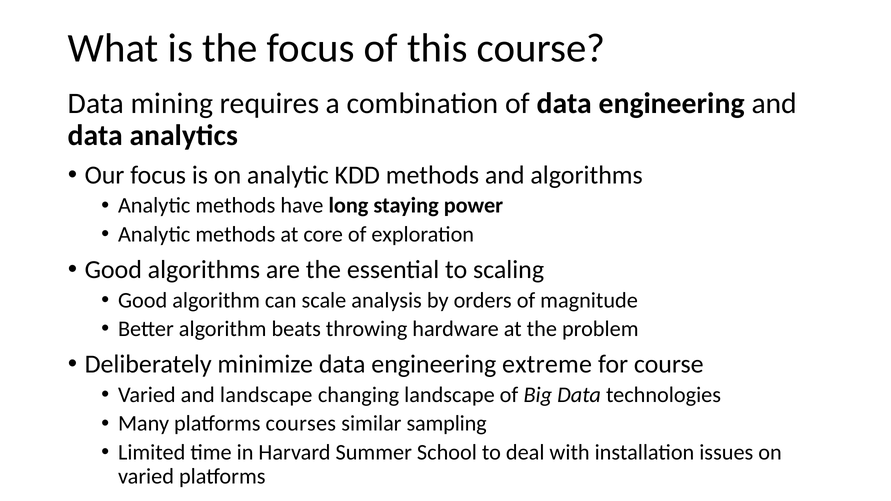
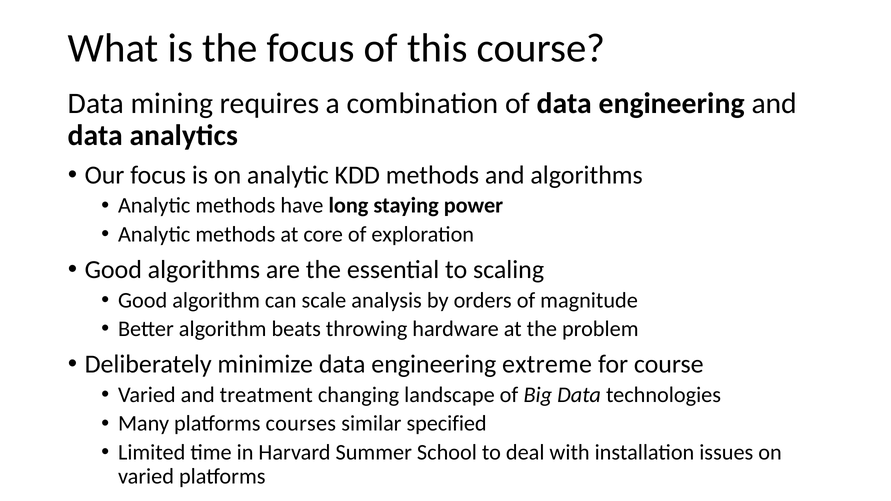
and landscape: landscape -> treatment
sampling: sampling -> specified
